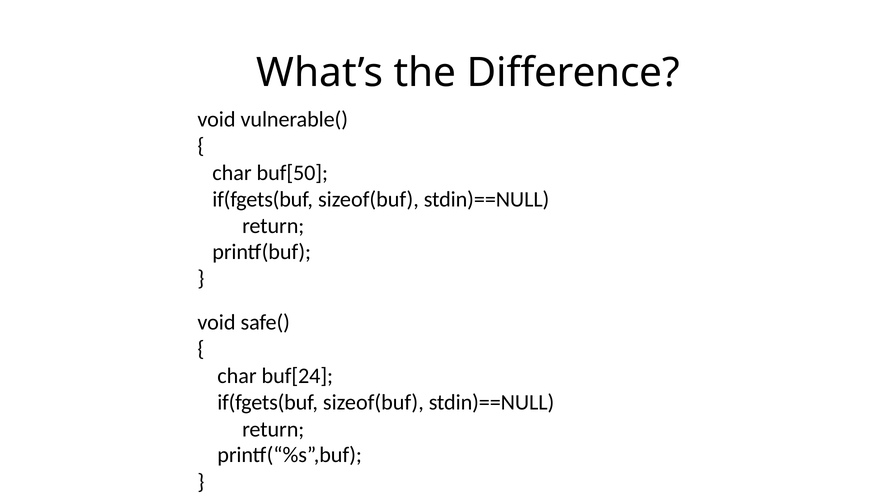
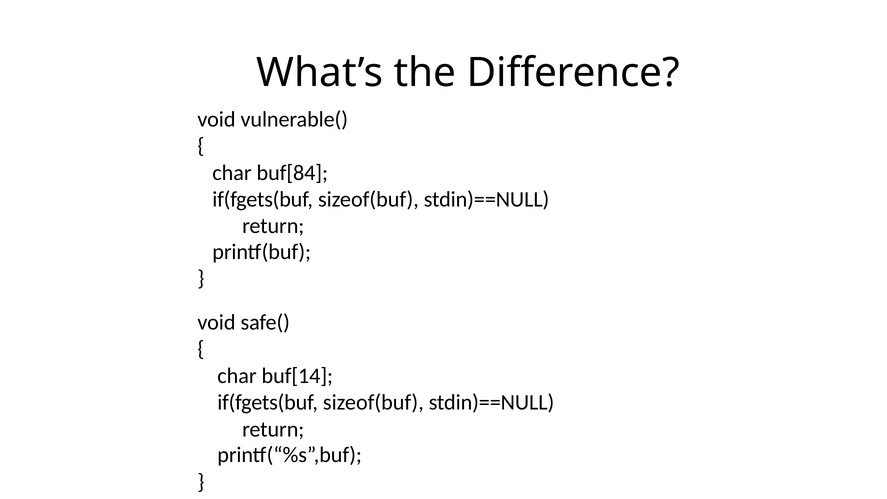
buf[50: buf[50 -> buf[84
buf[24: buf[24 -> buf[14
